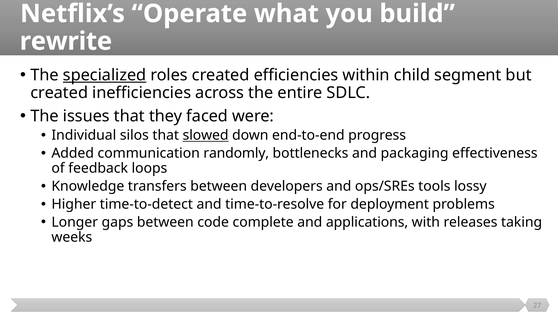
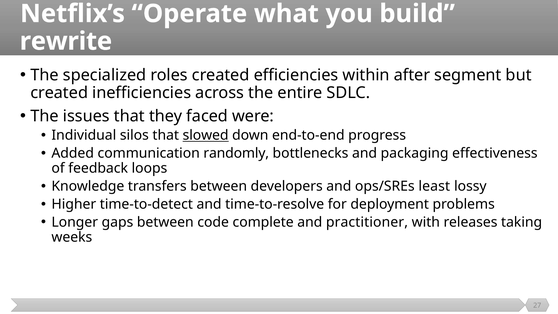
specialized underline: present -> none
child: child -> after
tools: tools -> least
applications: applications -> practitioner
